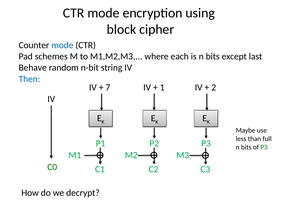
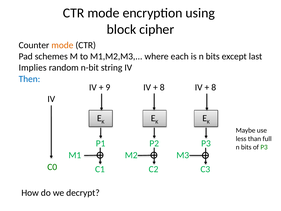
mode at (62, 45) colour: blue -> orange
Behave: Behave -> Implies
7: 7 -> 9
1 at (162, 87): 1 -> 8
2 at (214, 87): 2 -> 8
